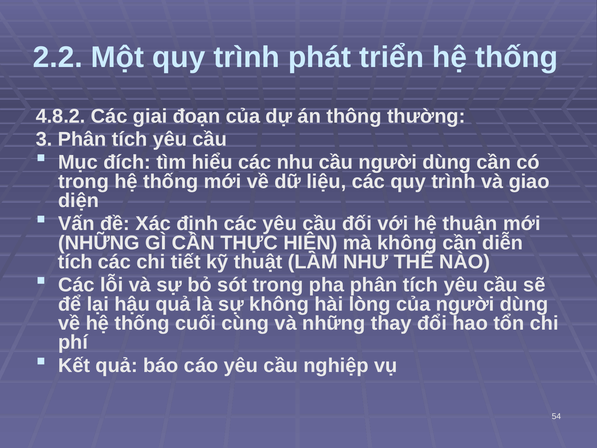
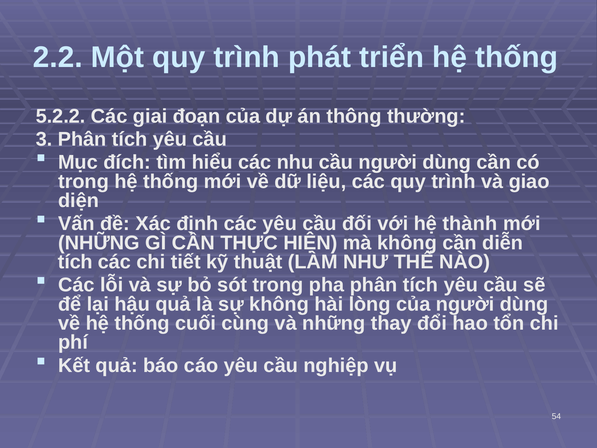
4.8.2: 4.8.2 -> 5.2.2
thuận: thuận -> thành
